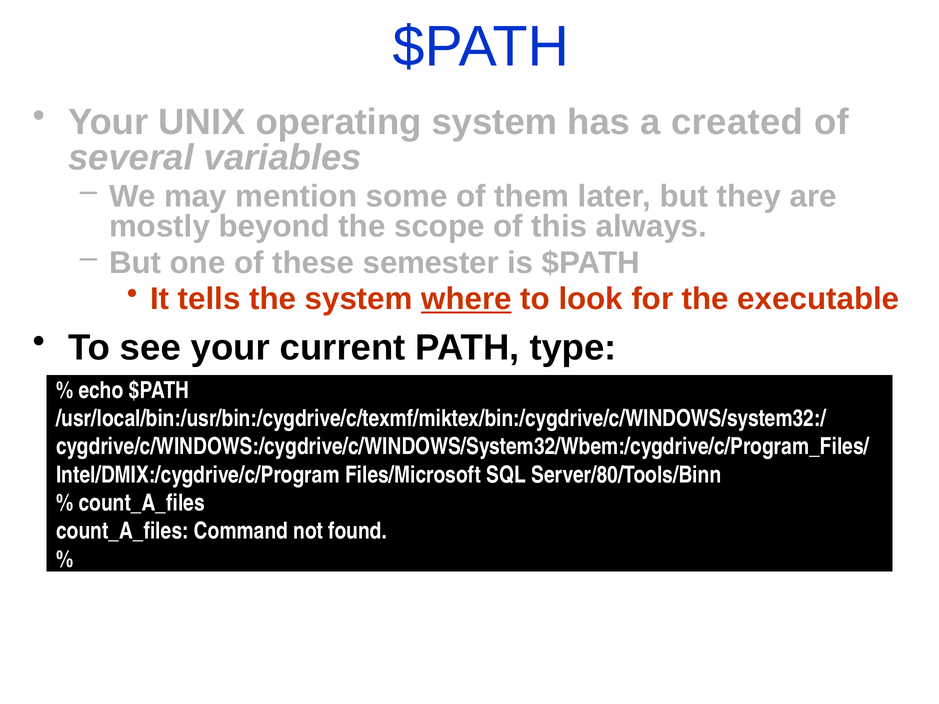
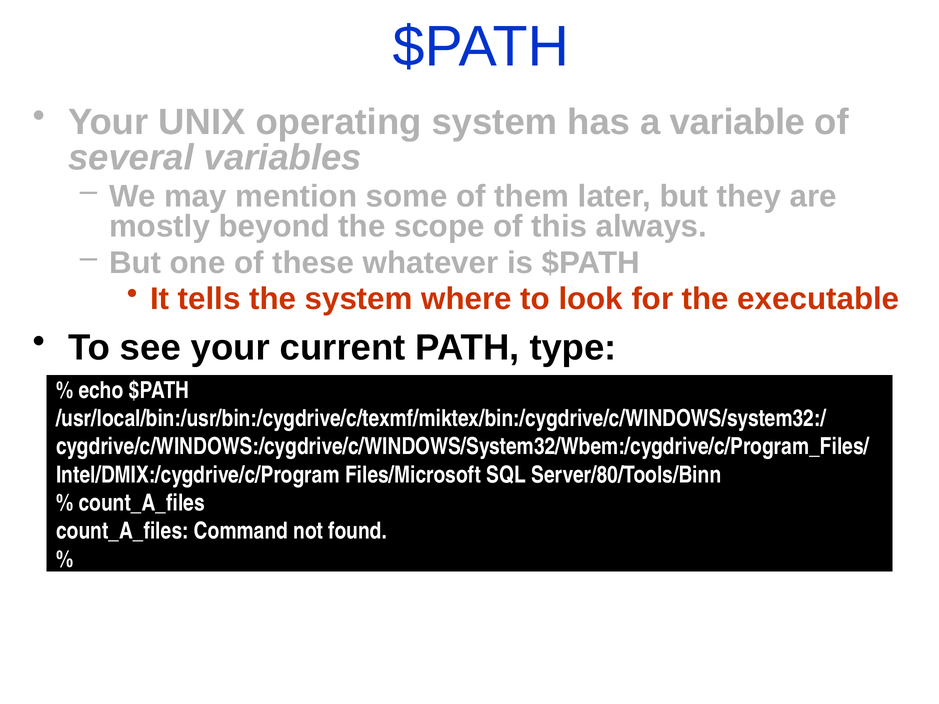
created: created -> variable
semester: semester -> whatever
where underline: present -> none
